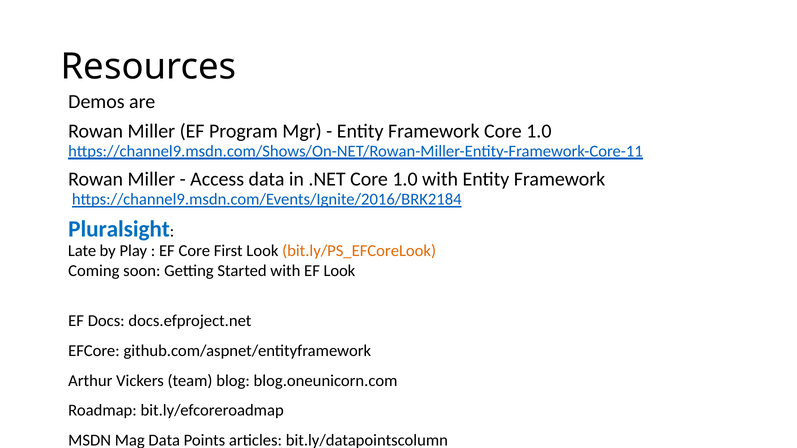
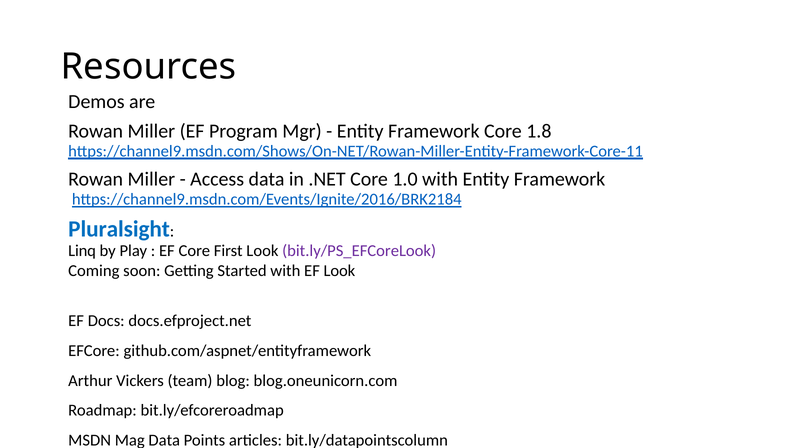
Framework Core 1.0: 1.0 -> 1.8
Late: Late -> Linq
bit.ly/PS_EFCoreLook colour: orange -> purple
